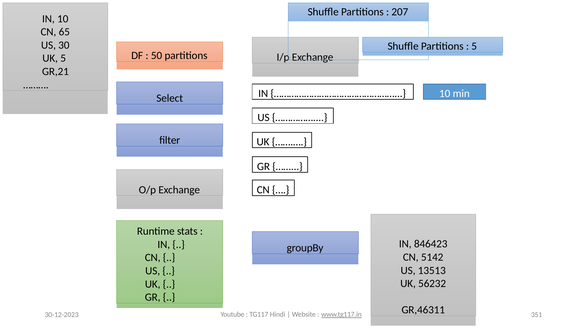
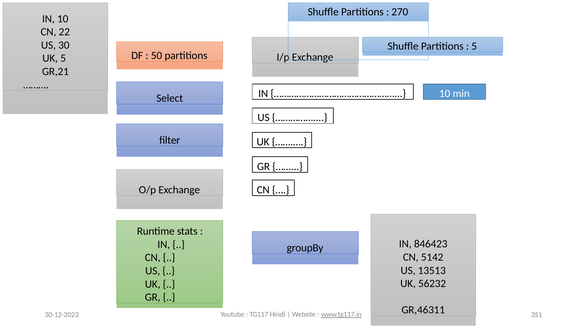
207: 207 -> 270
65: 65 -> 22
